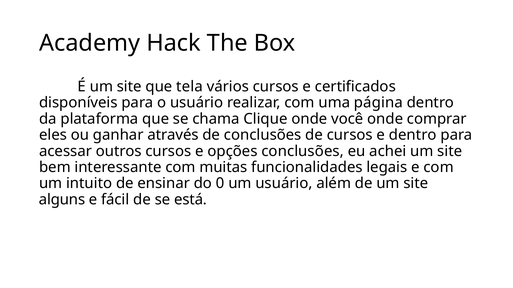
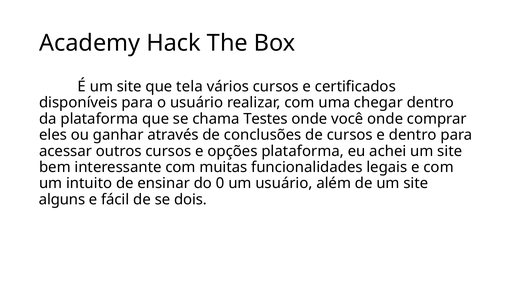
página: página -> chegar
Clique: Clique -> Testes
opções conclusões: conclusões -> plataforma
está: está -> dois
